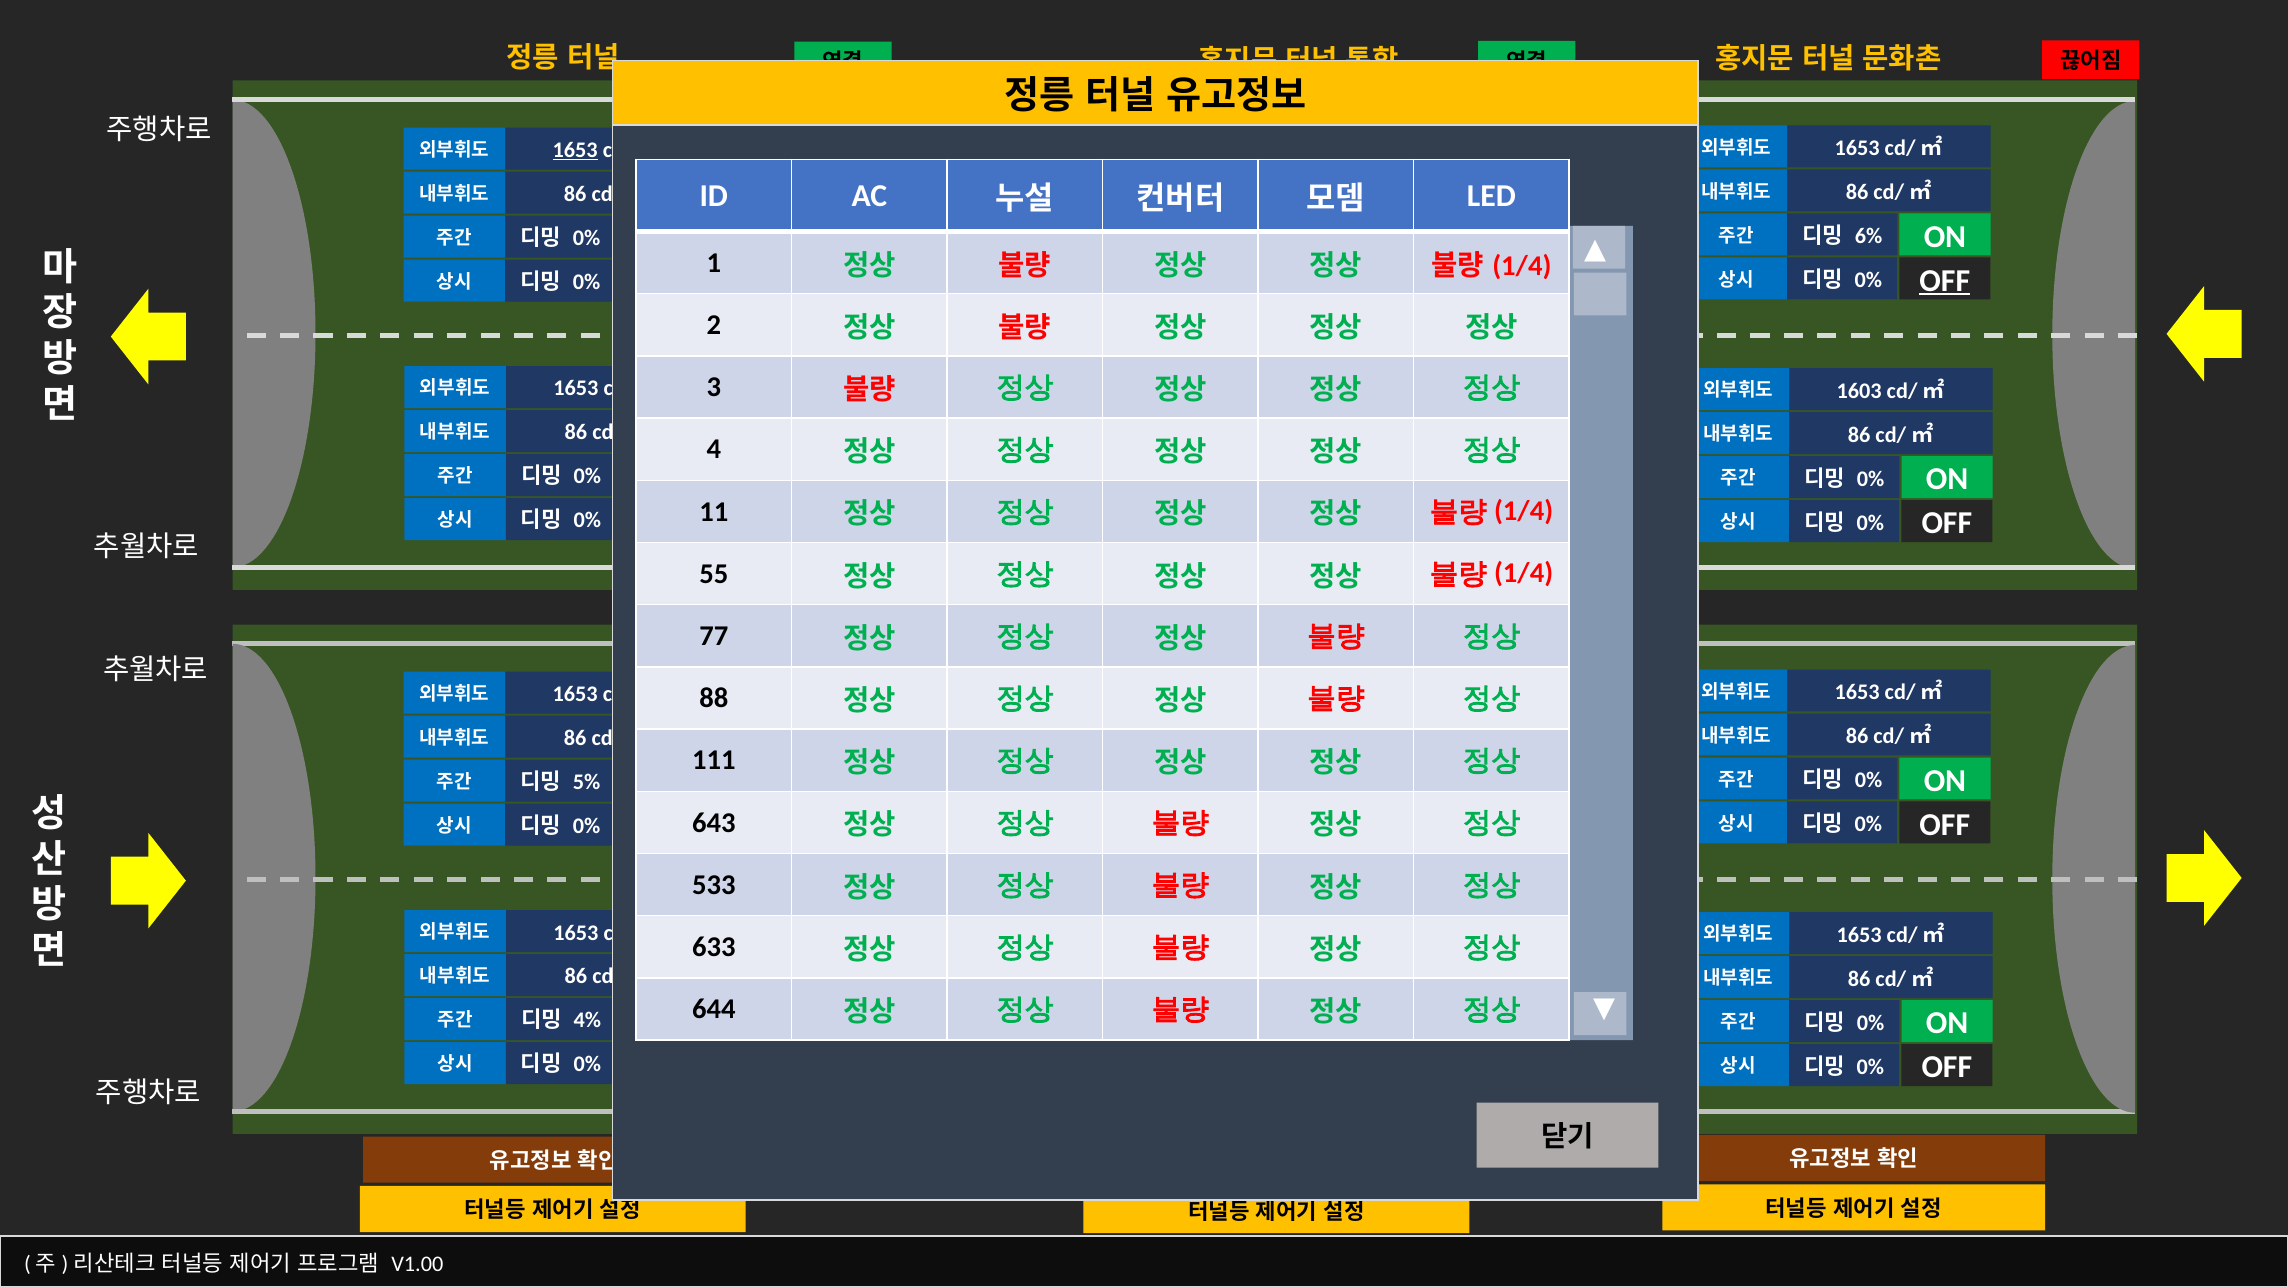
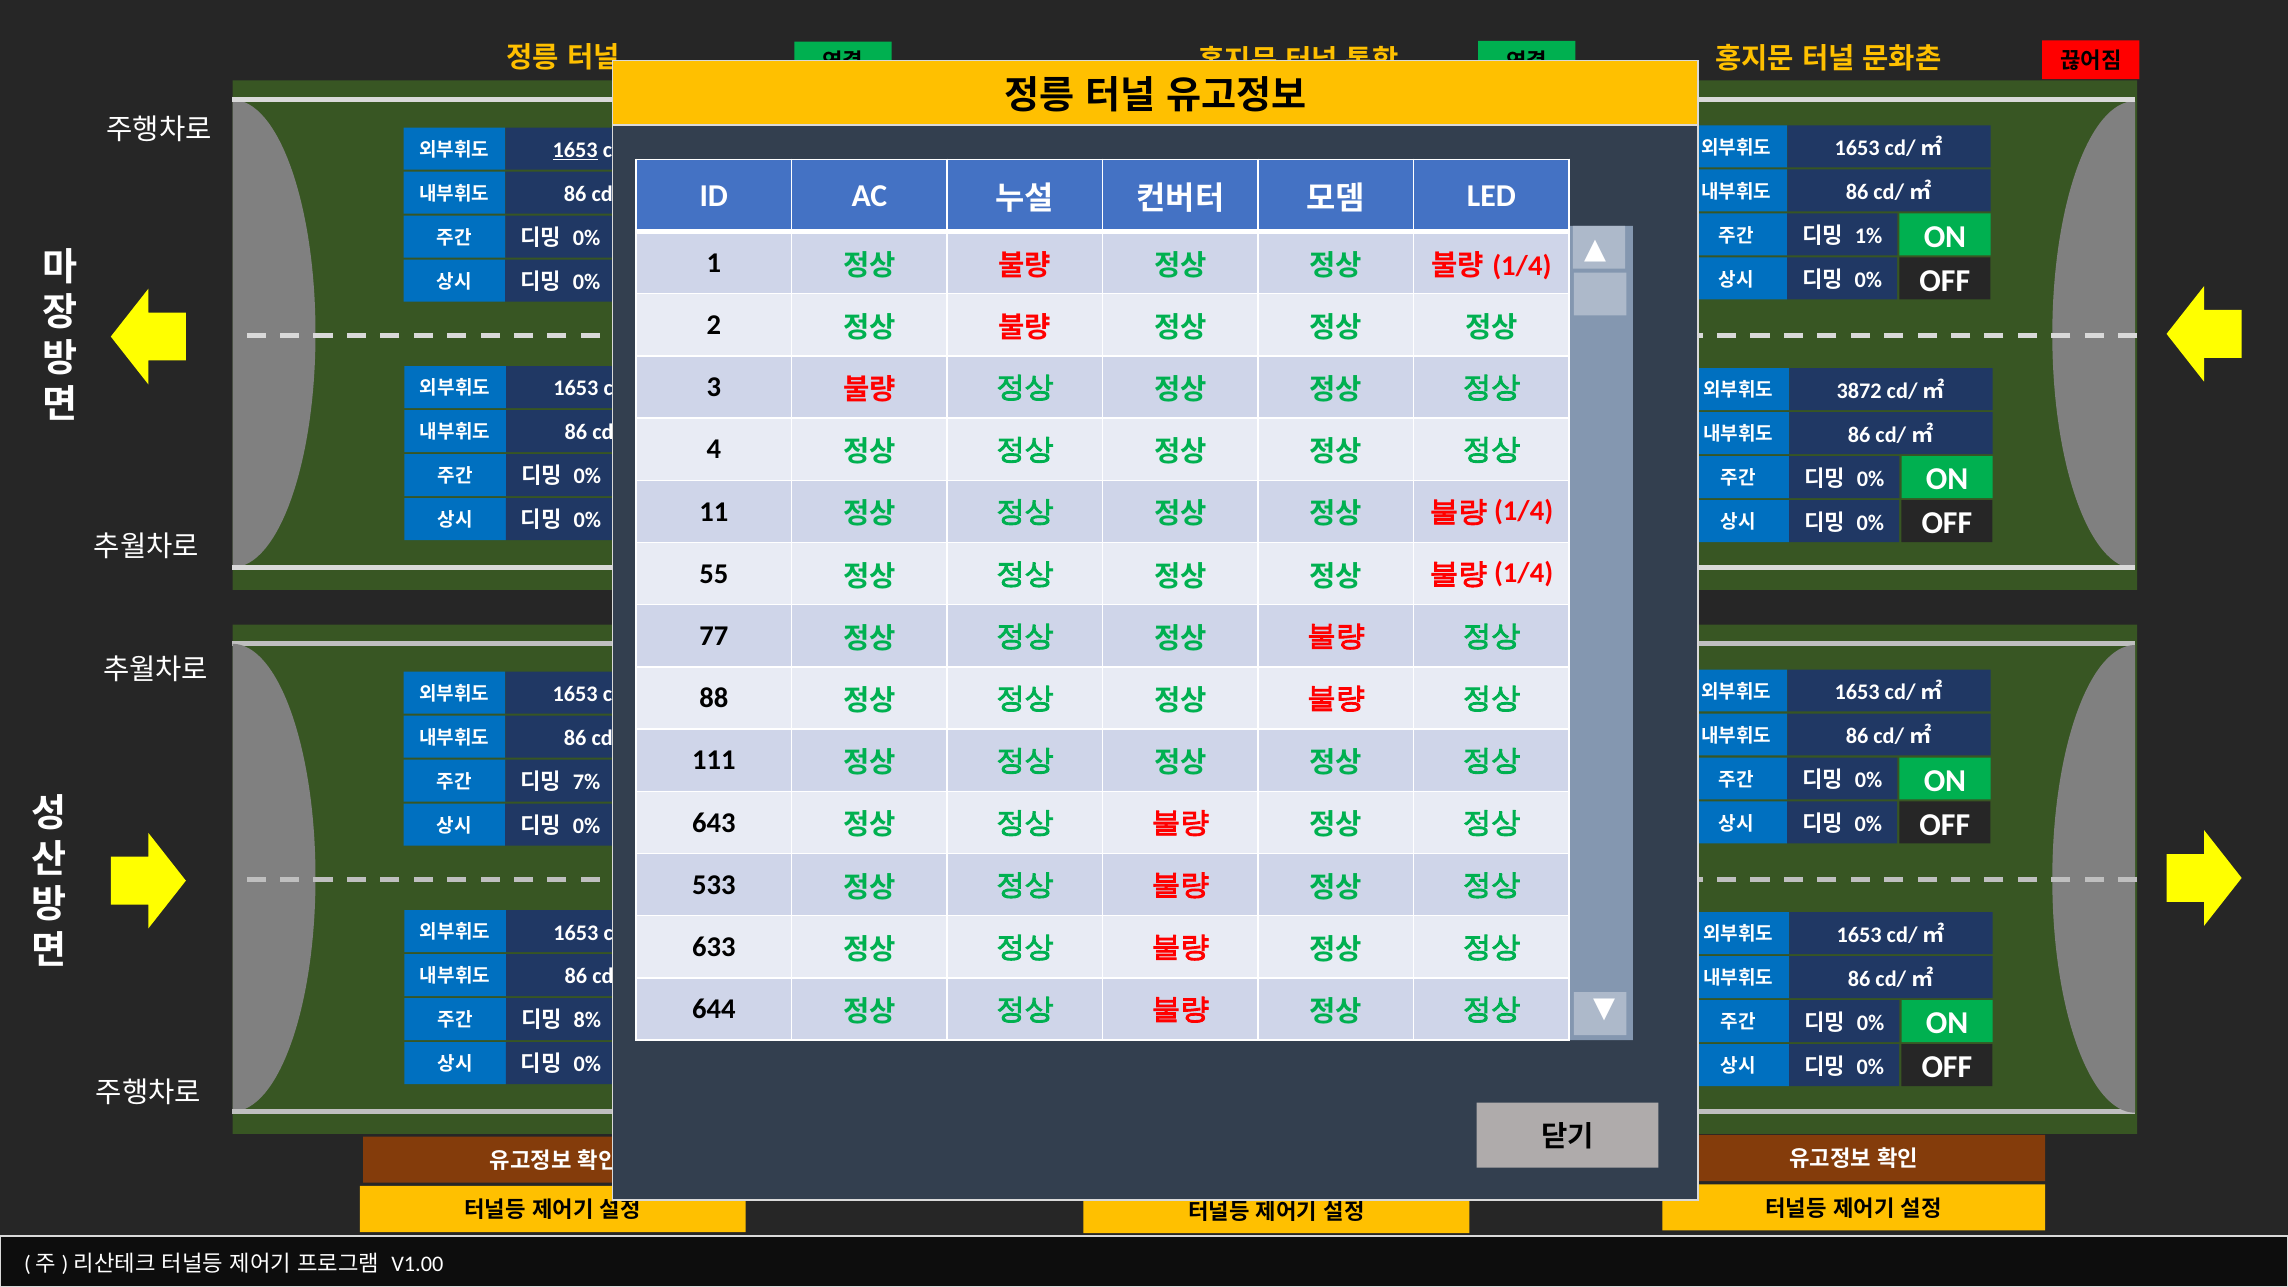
6%: 6% -> 1%
OFF at (1945, 281) underline: present -> none
1603: 1603 -> 3872
5%: 5% -> 7%
4%: 4% -> 8%
